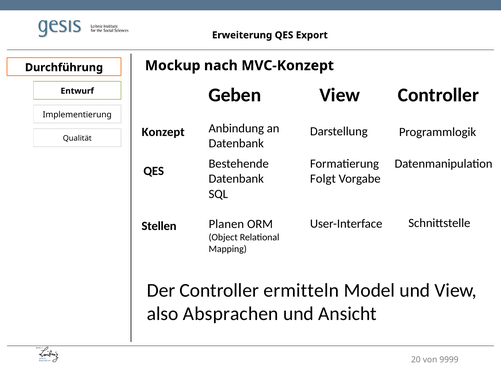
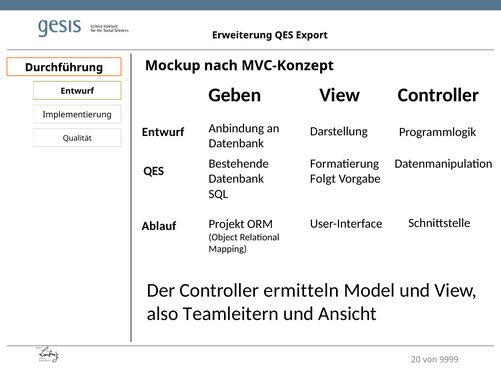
Konzept at (163, 132): Konzept -> Entwurf
Planen: Planen -> Projekt
Stellen: Stellen -> Ablauf
Absprachen: Absprachen -> Teamleitern
